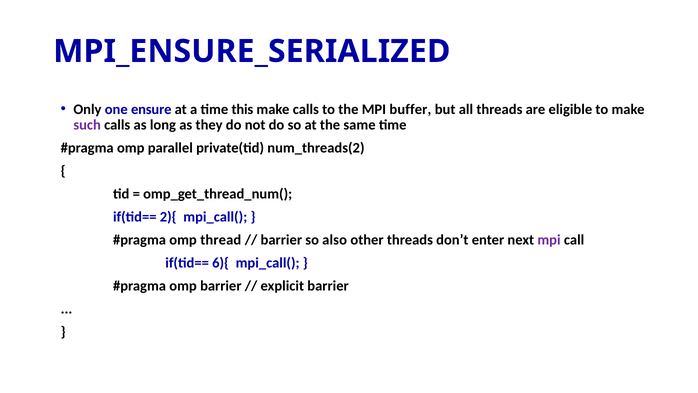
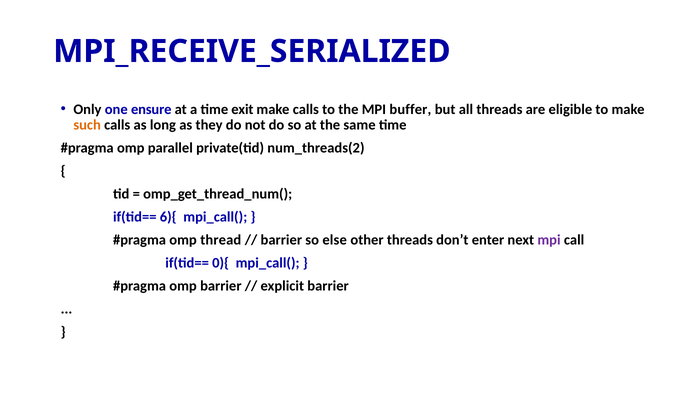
MPI_ENSURE_SERIALIZED: MPI_ENSURE_SERIALIZED -> MPI_RECEIVE_SERIALIZED
this: this -> exit
such colour: purple -> orange
2){: 2){ -> 6){
also: also -> else
6){: 6){ -> 0){
